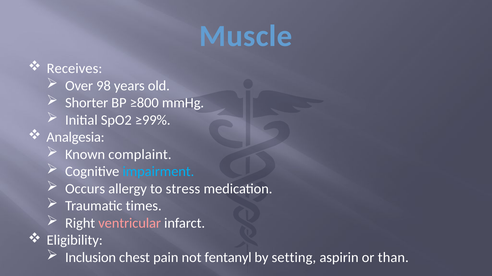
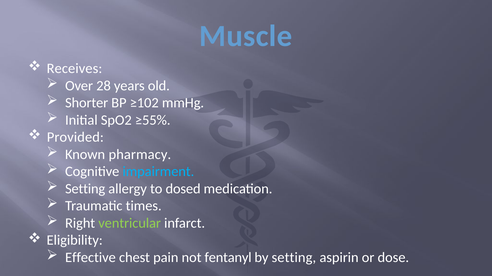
98: 98 -> 28
≥800: ≥800 -> ≥102
≥99%: ≥99% -> ≥55%
Analgesia: Analgesia -> Provided
complaint: complaint -> pharmacy
Occurs at (85, 189): Occurs -> Setting
stress: stress -> dosed
ventricular colour: pink -> light green
Inclusion: Inclusion -> Effective
than: than -> dose
